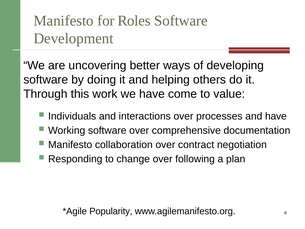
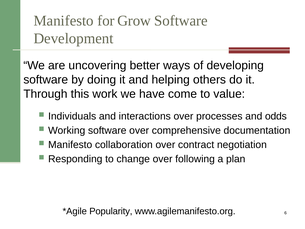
Roles: Roles -> Grow
and have: have -> odds
